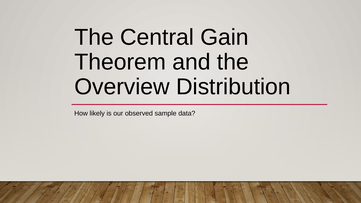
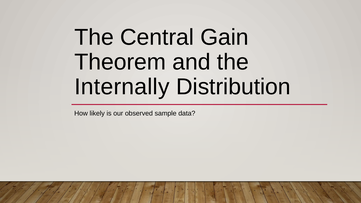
Overview: Overview -> Internally
